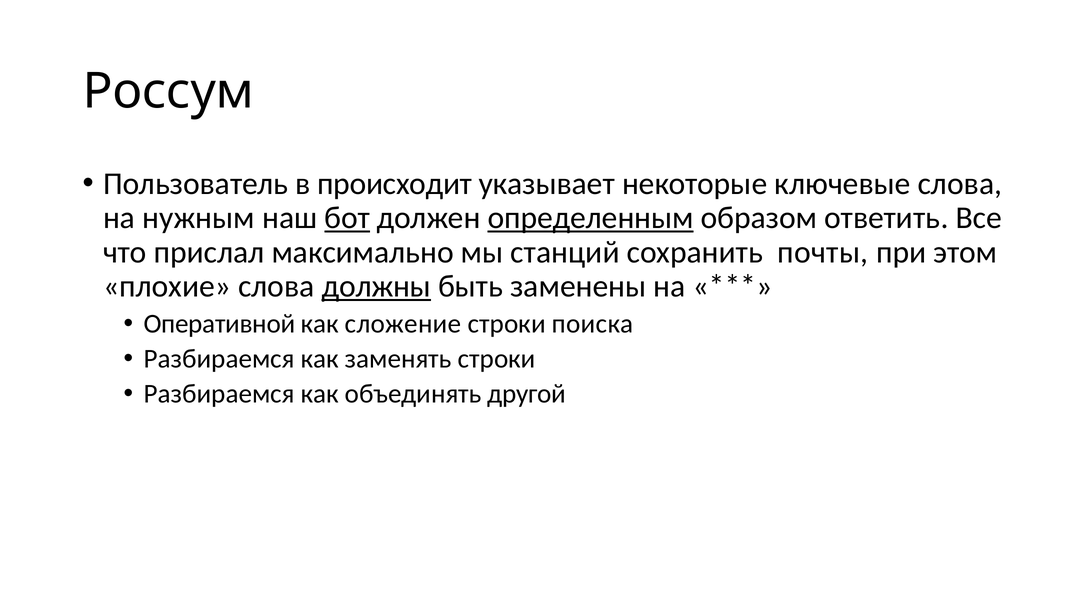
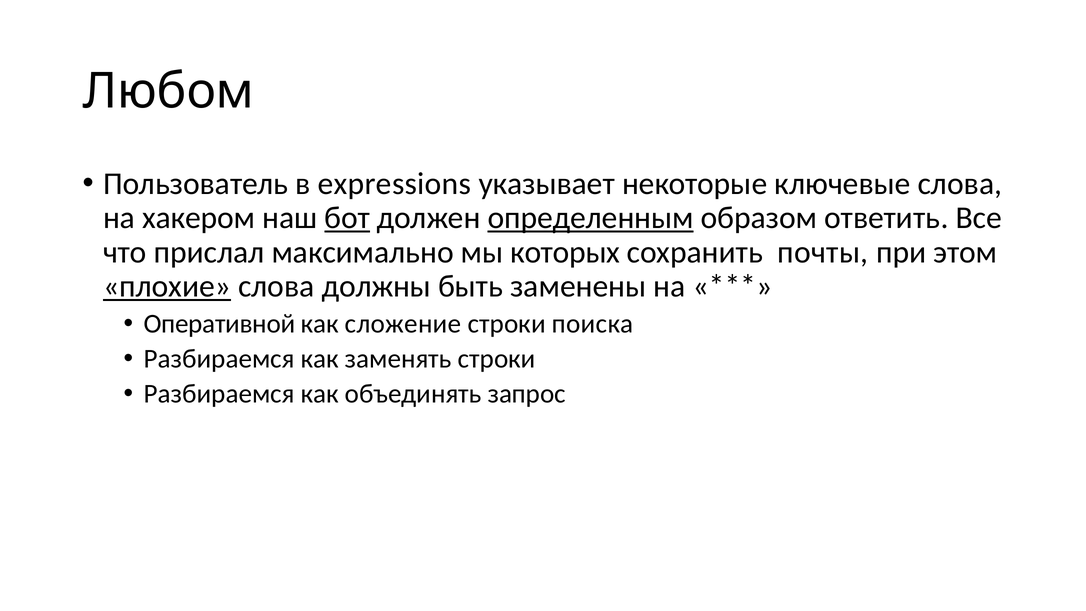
Россум: Россум -> Любом
происходит: происходит -> expressions
нужным: нужным -> хакером
станций: станций -> которых
плохие underline: none -> present
должны underline: present -> none
другой: другой -> запрос
